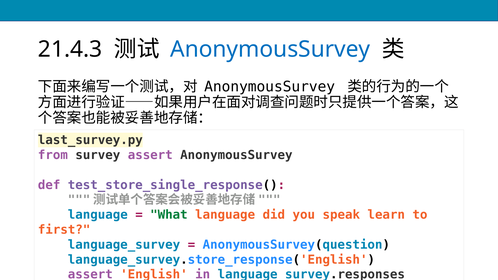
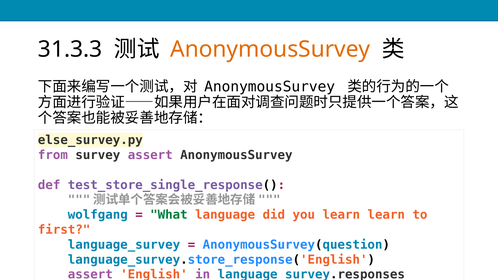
21.4.3: 21.4.3 -> 31.3.3
AnonymousSurvey at (270, 49) colour: blue -> orange
last_survey.py: last_survey.py -> else_survey.py
language at (98, 215): language -> wolfgang
you speak: speak -> learn
